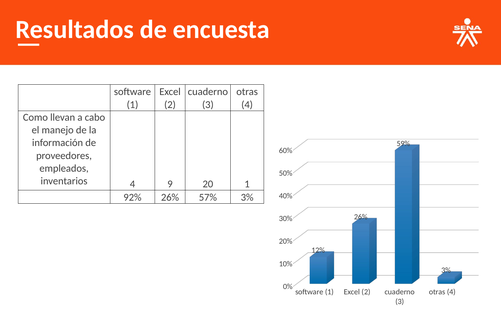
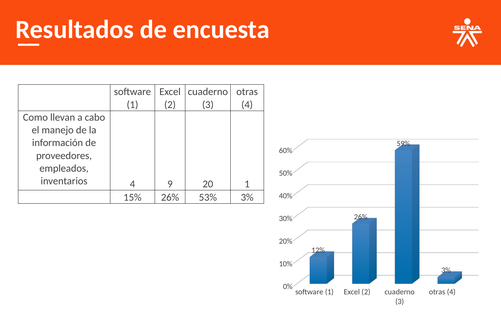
92%: 92% -> 15%
57%: 57% -> 53%
